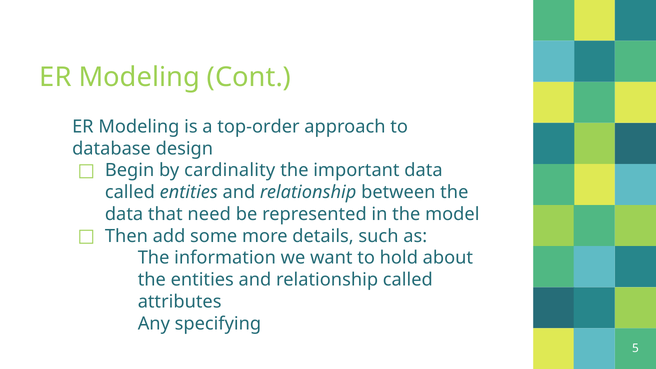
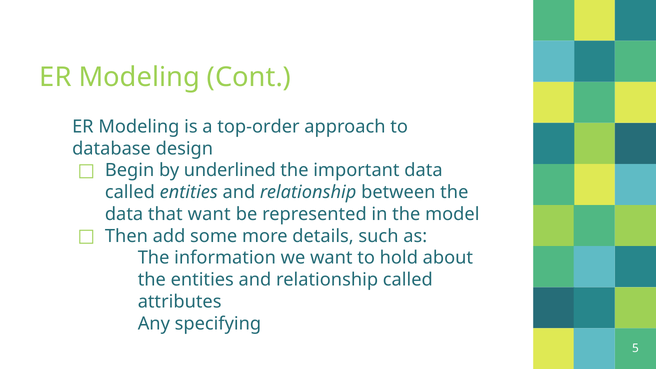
cardinality: cardinality -> underlined
that need: need -> want
